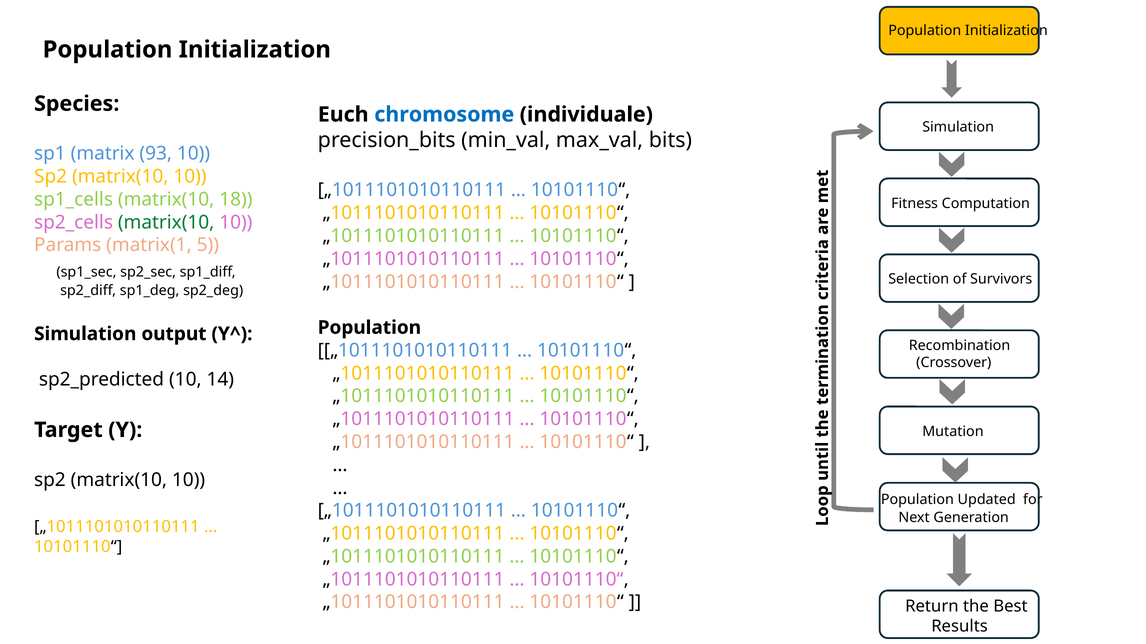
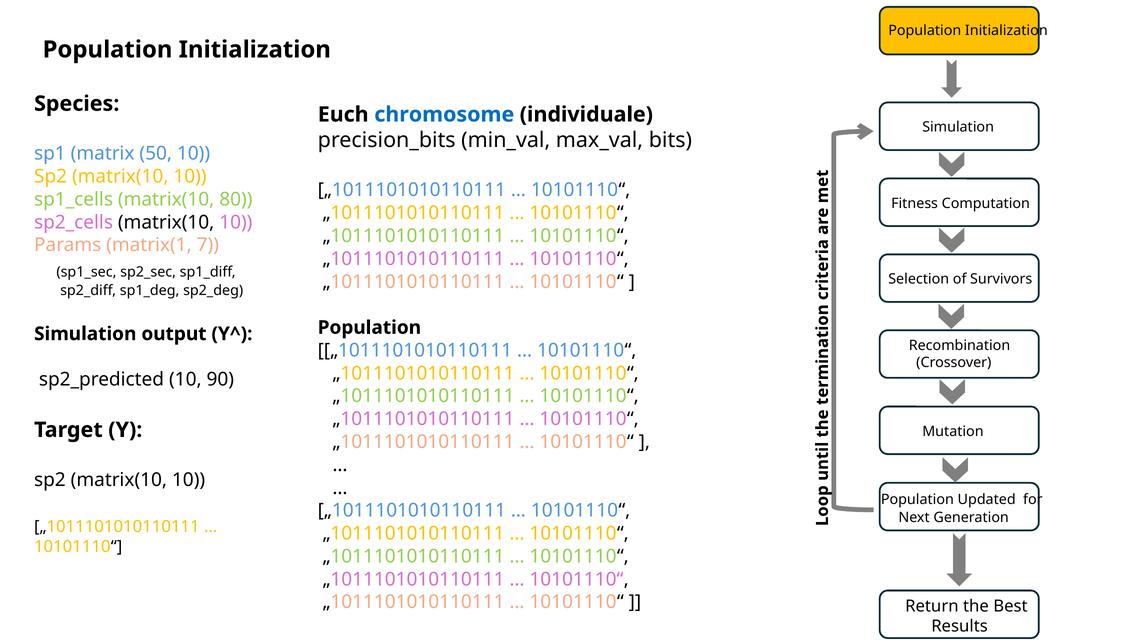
93: 93 -> 50
18: 18 -> 80
matrix(10 at (166, 222) colour: green -> black
5: 5 -> 7
14: 14 -> 90
